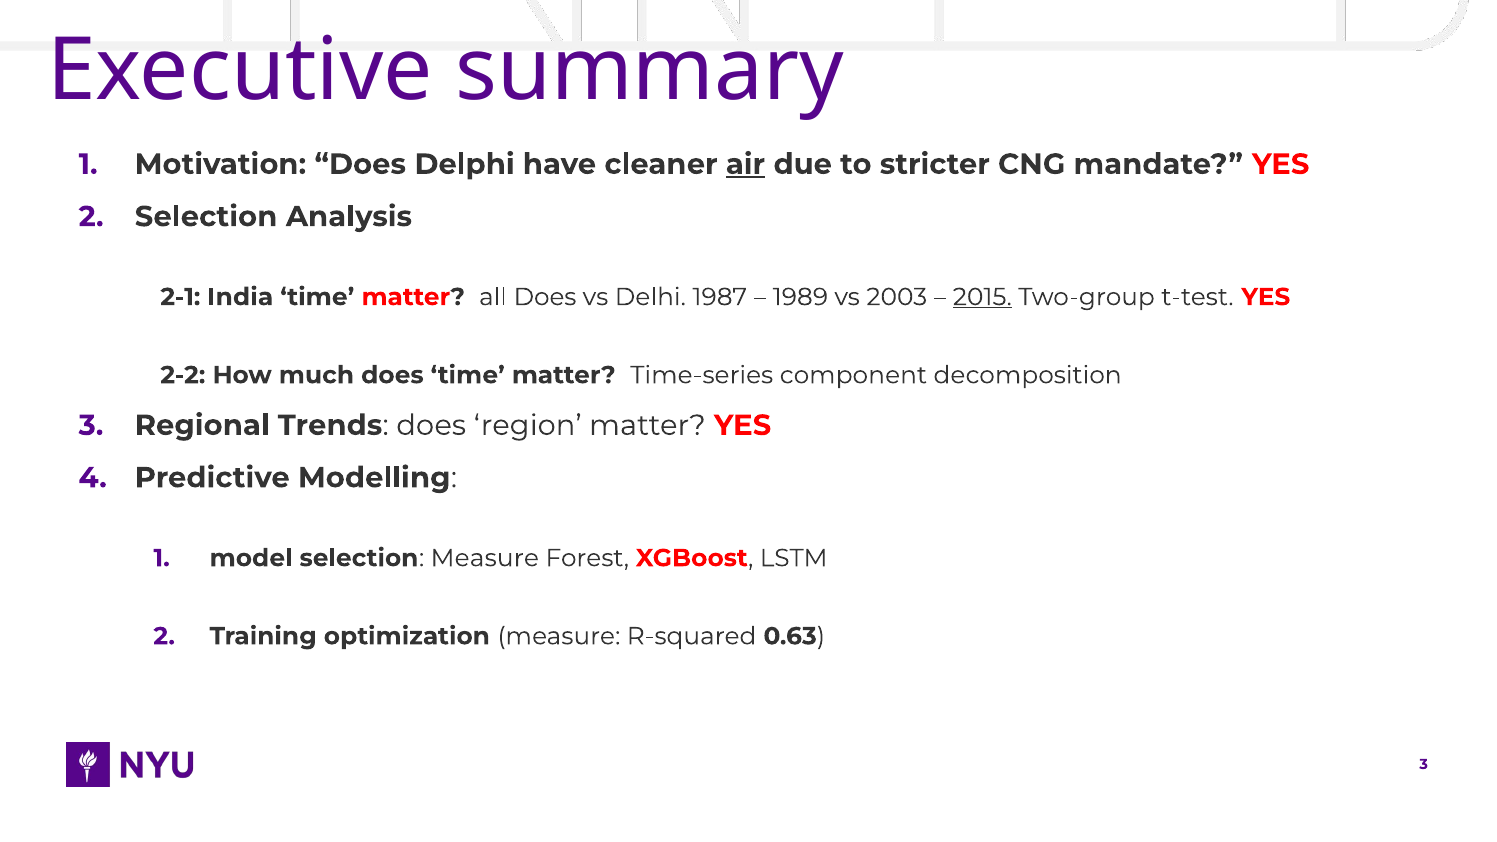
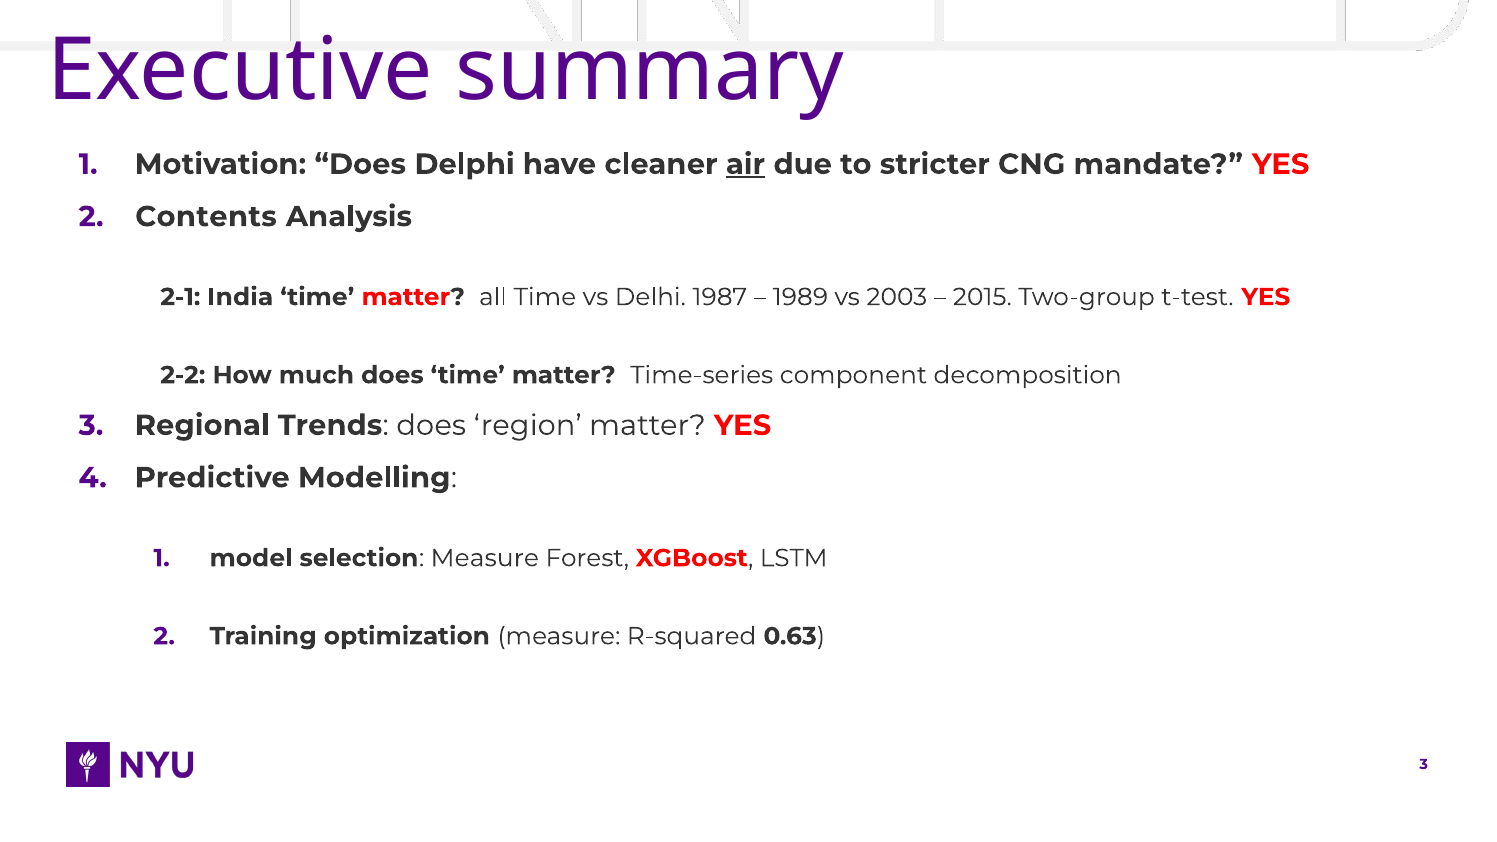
Selection at (206, 217): Selection -> Contents
all Does: Does -> Time
2015 underline: present -> none
